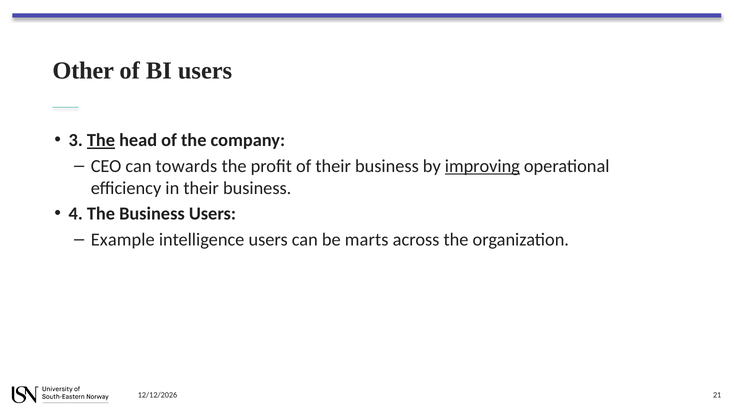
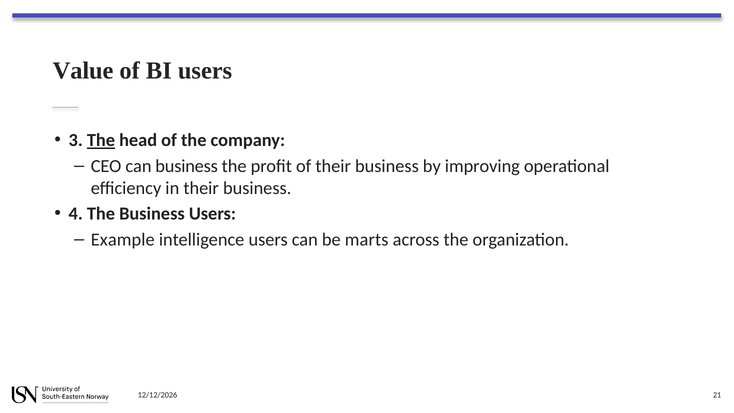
Other: Other -> Value
can towards: towards -> business
improving underline: present -> none
